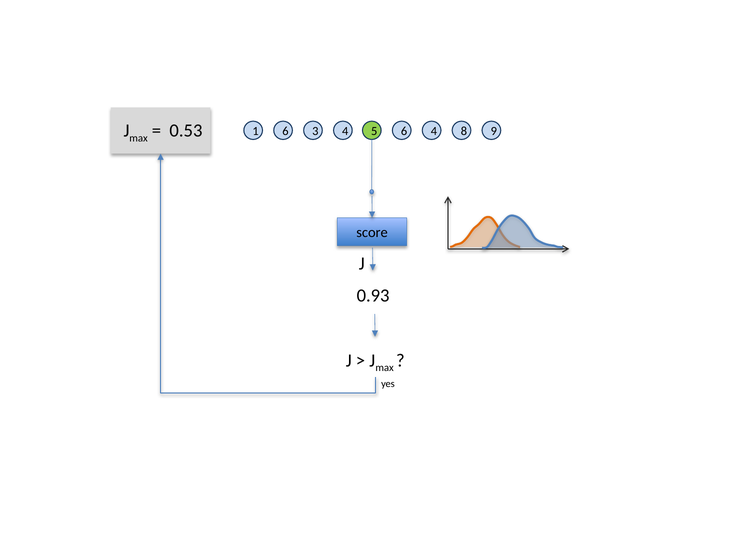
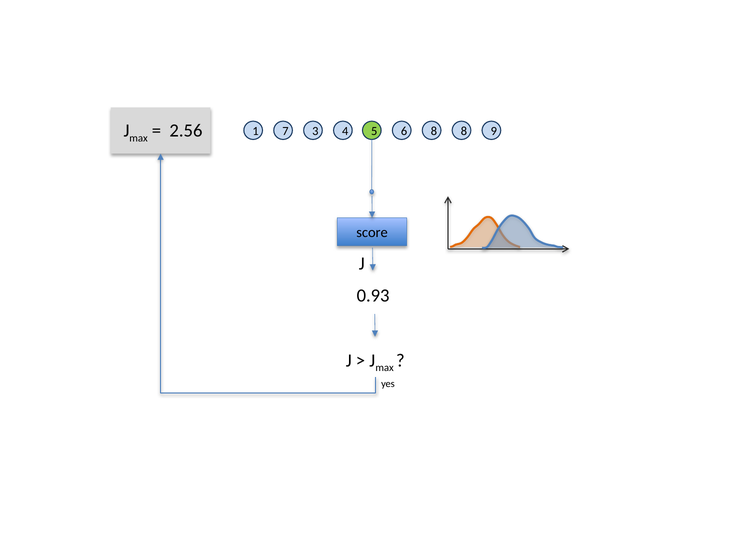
0.53: 0.53 -> 2.56
1 6: 6 -> 7
6 4: 4 -> 8
